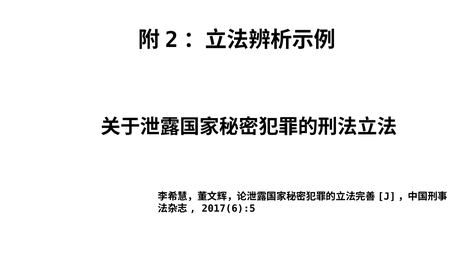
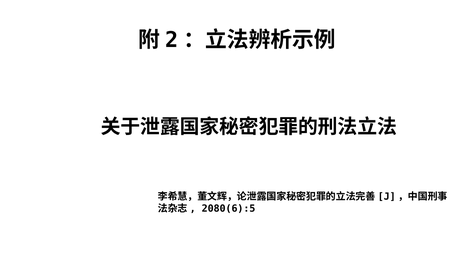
2017(6):5: 2017(6):5 -> 2080(6):5
